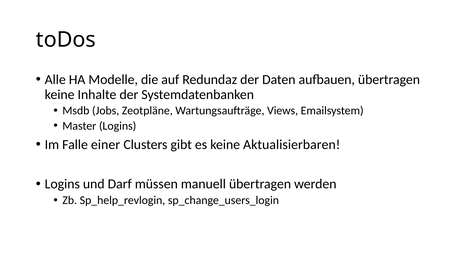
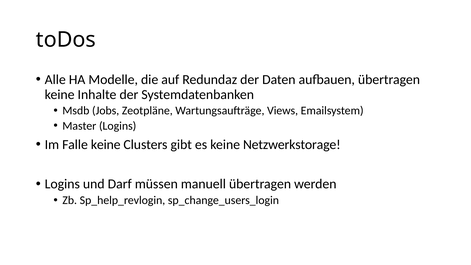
Falle einer: einer -> keine
Aktualisierbaren: Aktualisierbaren -> Netzwerkstorage
